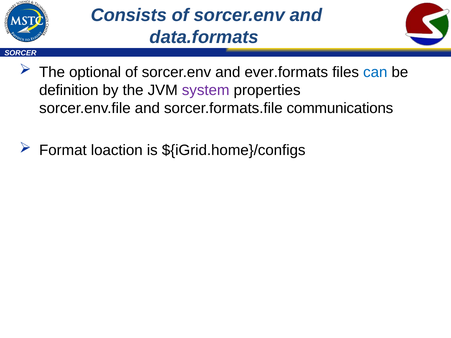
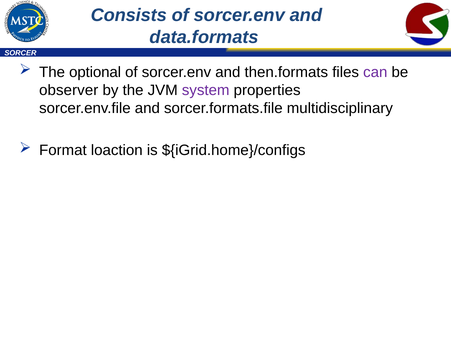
ever.formats: ever.formats -> then.formats
can colour: blue -> purple
definition: definition -> observer
communications: communications -> multidisciplinary
